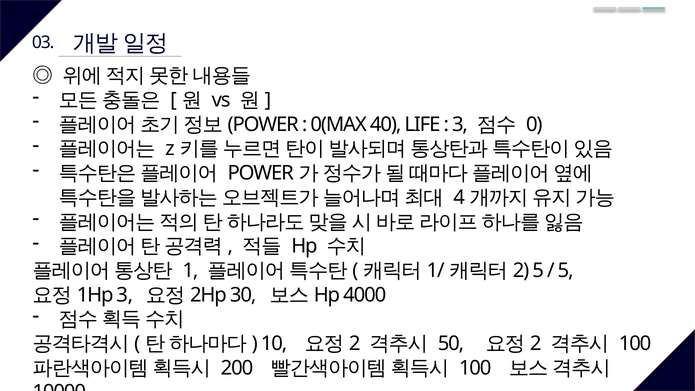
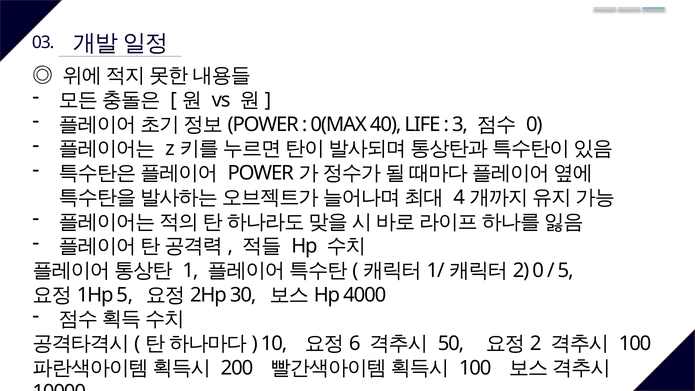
5 at (538, 270): 5 -> 0
3 at (125, 295): 3 -> 5
2 at (355, 343): 2 -> 6
